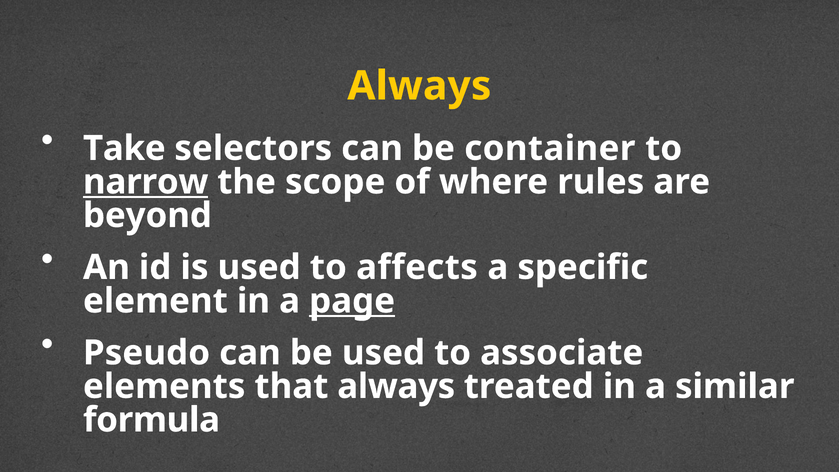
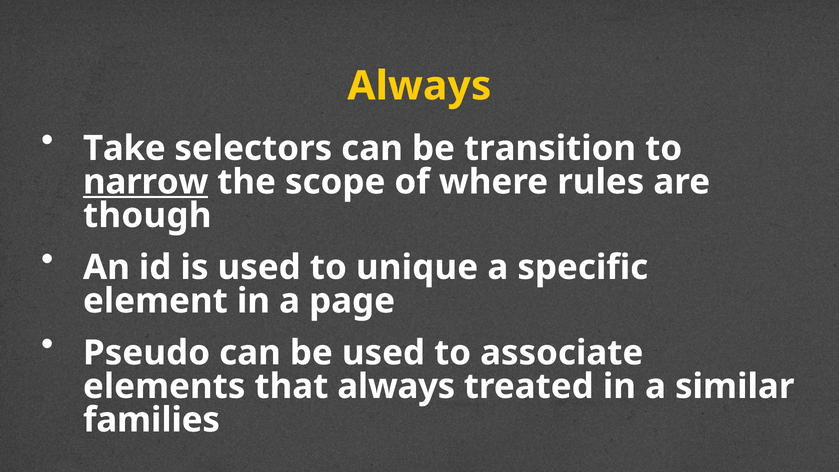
container: container -> transition
beyond: beyond -> though
affects: affects -> unique
page underline: present -> none
formula: formula -> families
